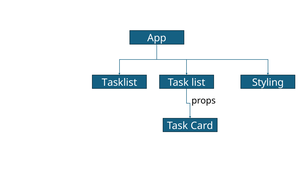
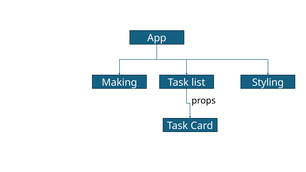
Tasklist: Tasklist -> Making
